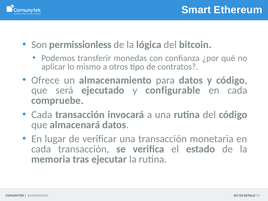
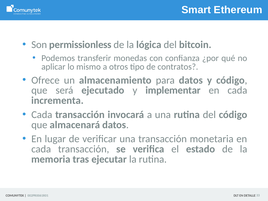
configurable: configurable -> implementar
compruebe: compruebe -> incrementa
